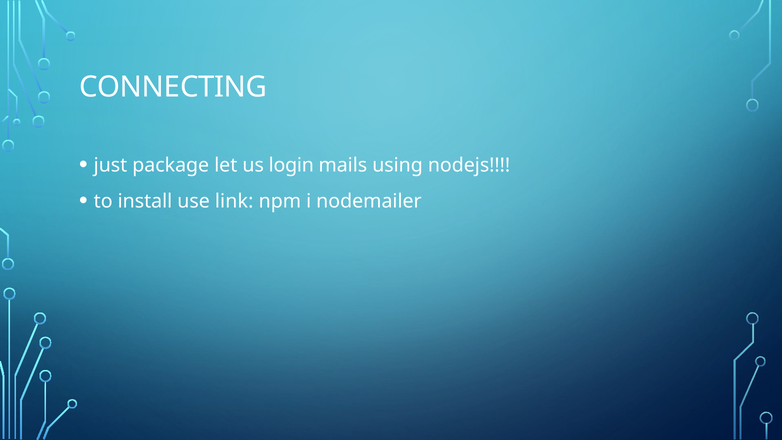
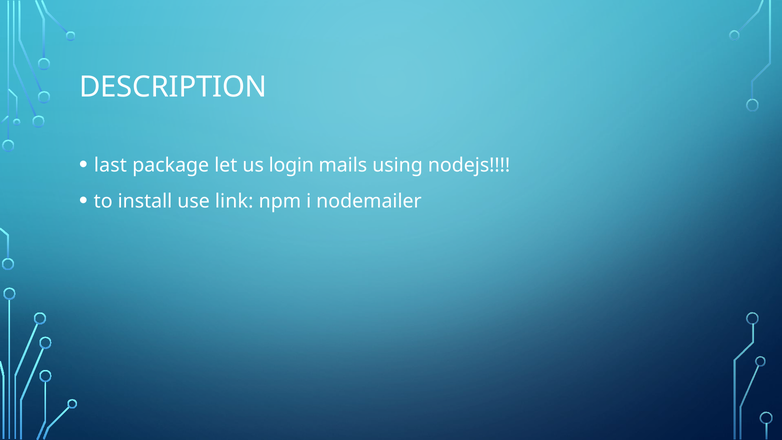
CONNECTING: CONNECTING -> DESCRIPTION
just: just -> last
